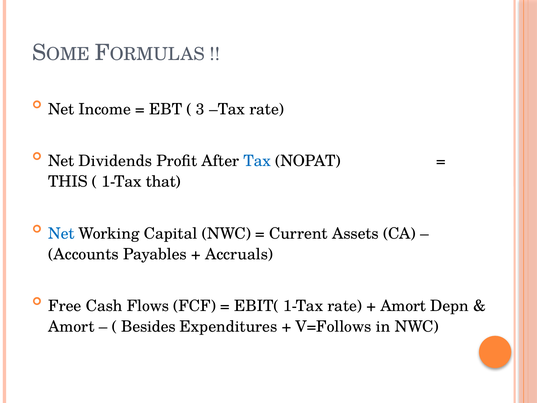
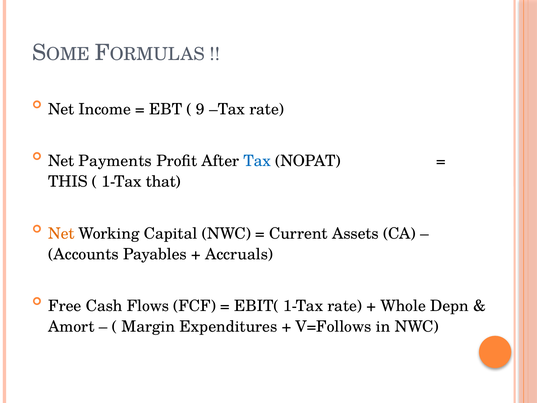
3: 3 -> 9
Dividends: Dividends -> Payments
Net at (61, 233) colour: blue -> orange
Amort at (403, 306): Amort -> Whole
Besides: Besides -> Margin
